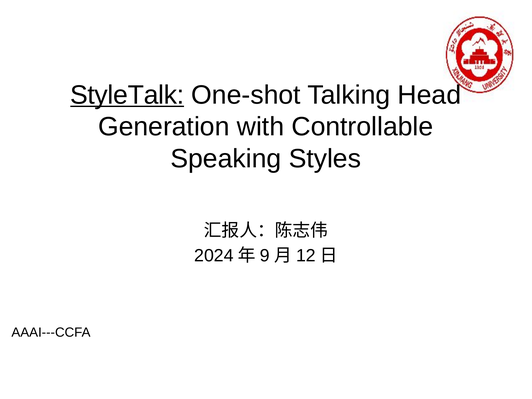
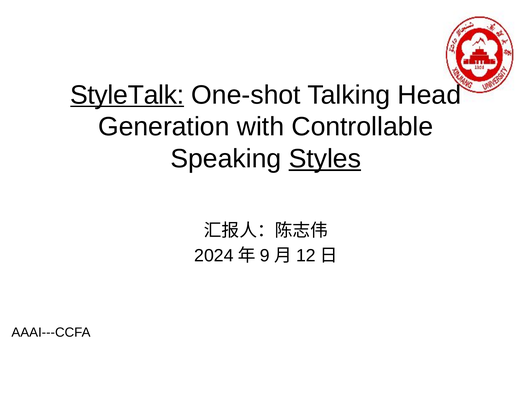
Styles underline: none -> present
